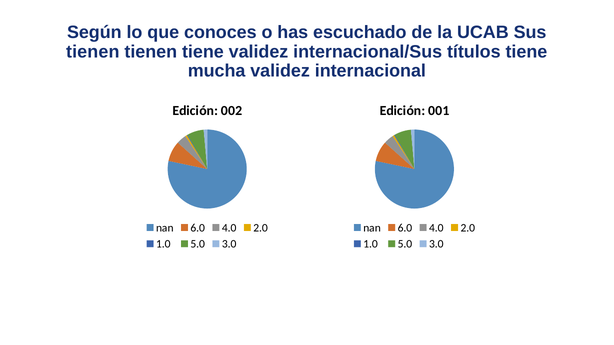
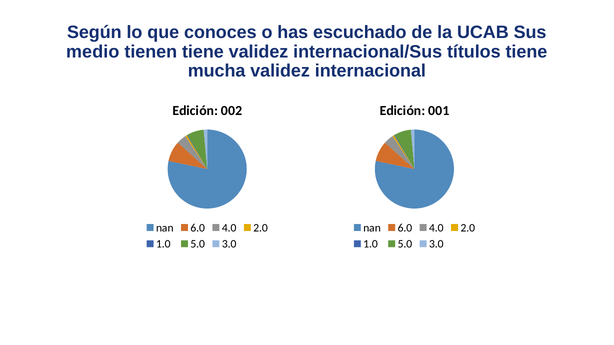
tienen at (93, 52): tienen -> medio
